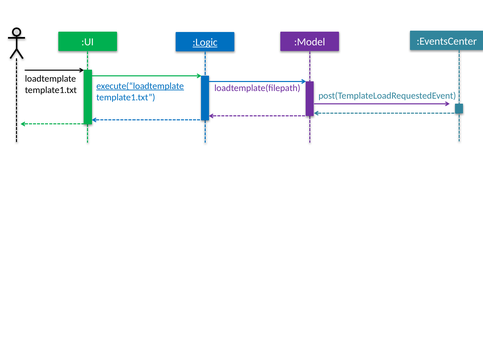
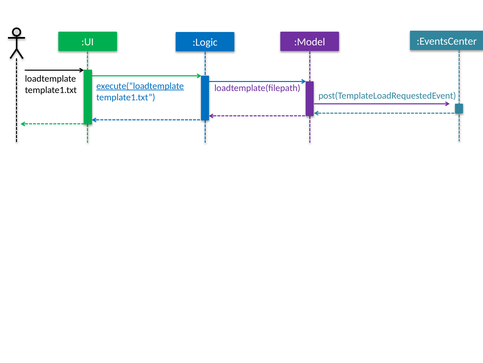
:Logic underline: present -> none
